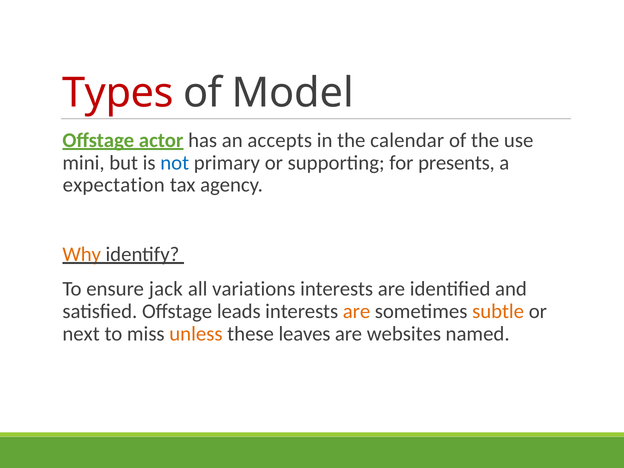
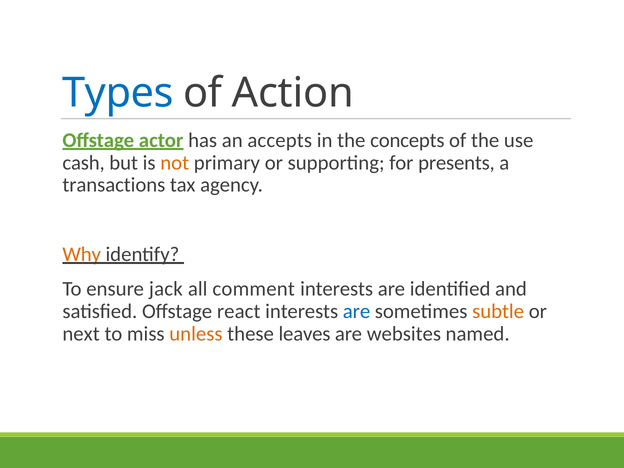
Types colour: red -> blue
Model: Model -> Action
calendar: calendar -> concepts
mini: mini -> cash
not colour: blue -> orange
expectation: expectation -> transactions
variations: variations -> comment
leads: leads -> react
are at (357, 311) colour: orange -> blue
